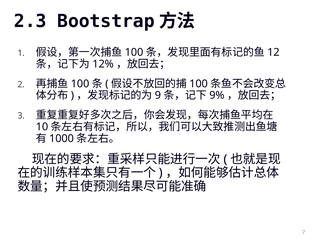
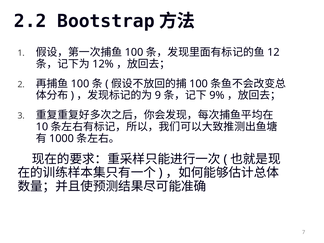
2.3: 2.3 -> 2.2
